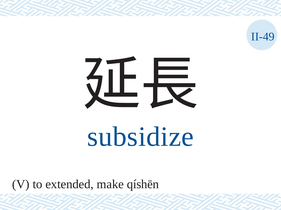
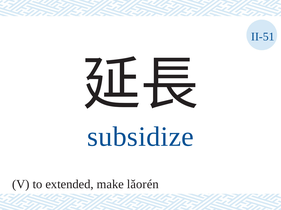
II-49: II-49 -> II-51
qíshēn: qíshēn -> lǎorén
